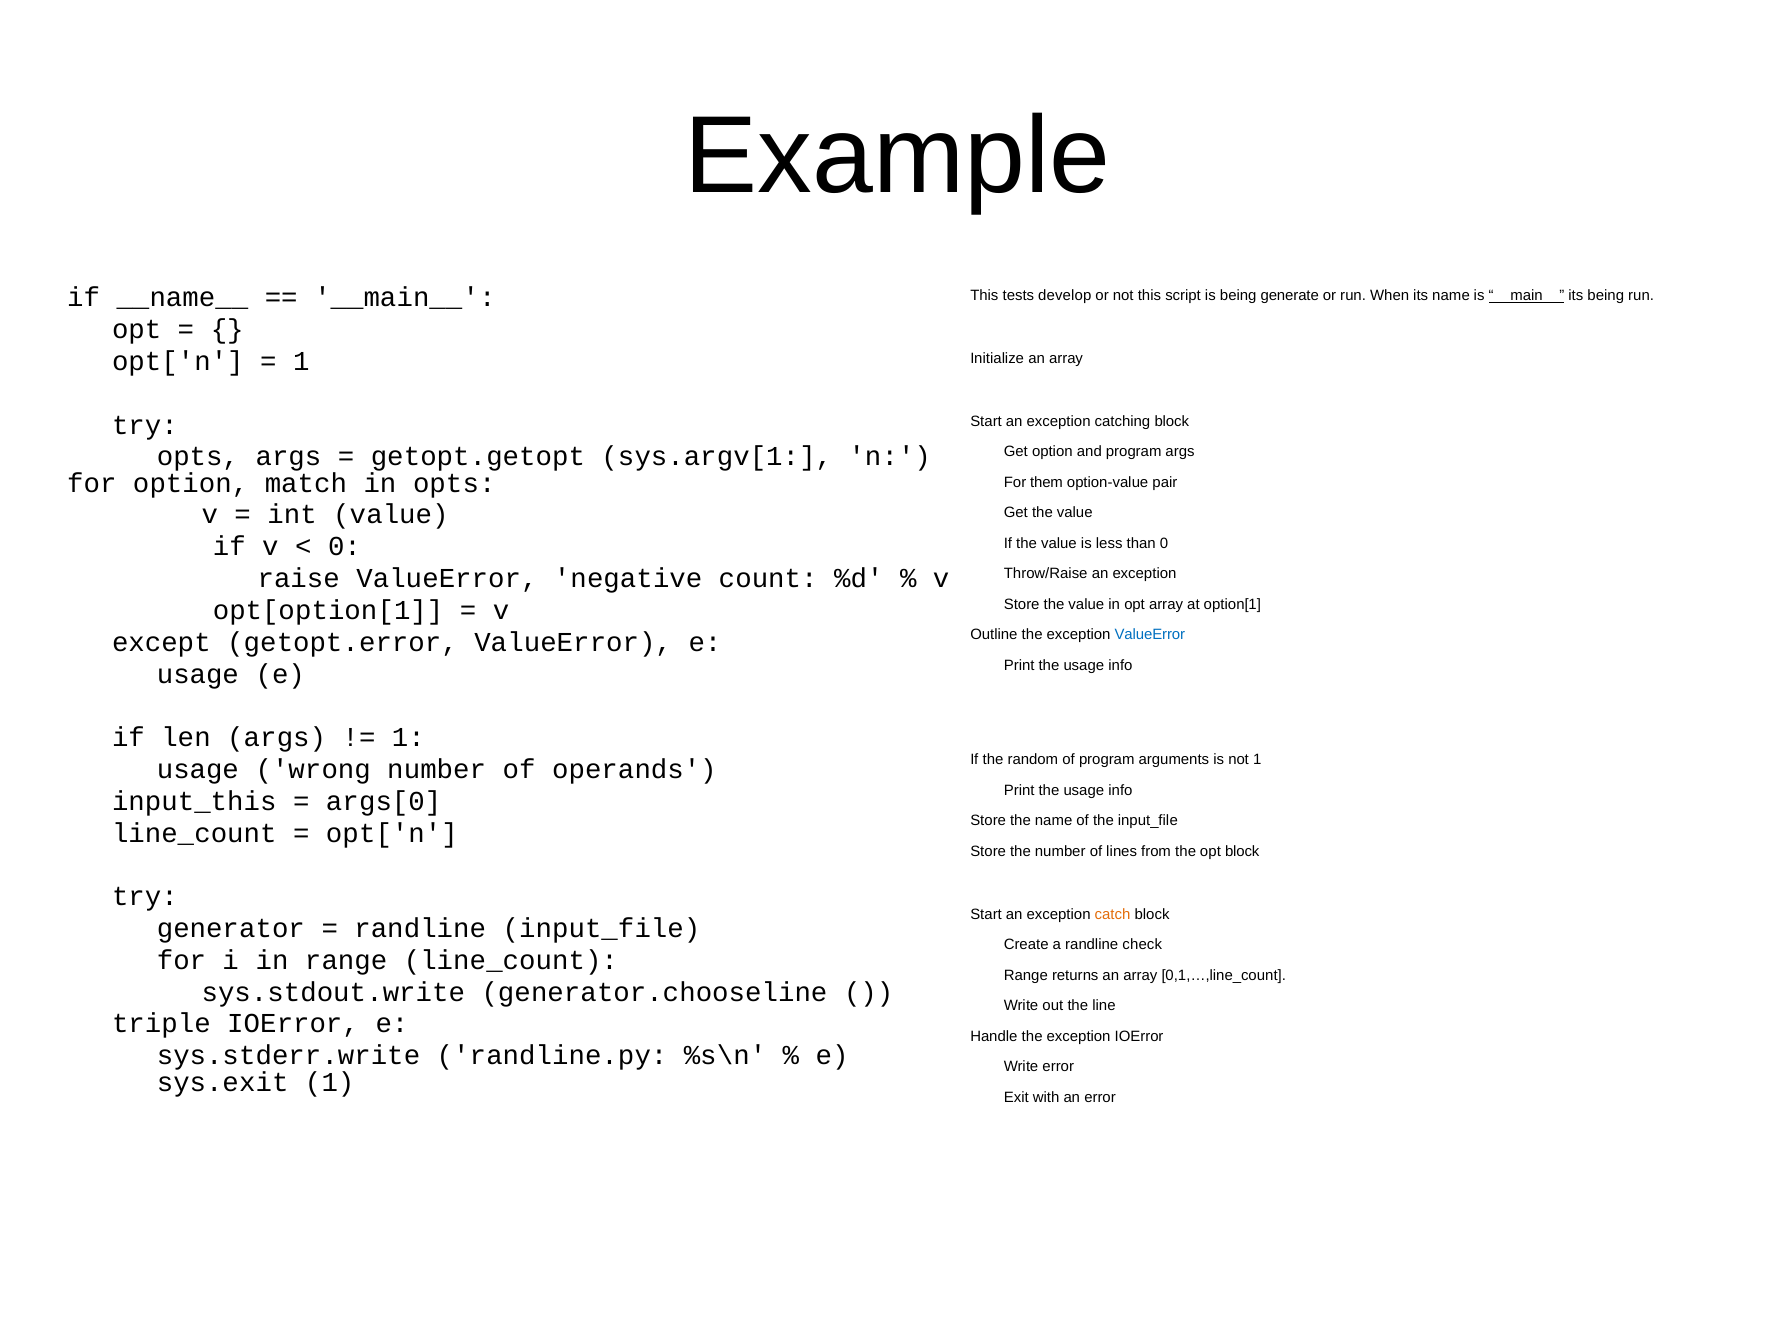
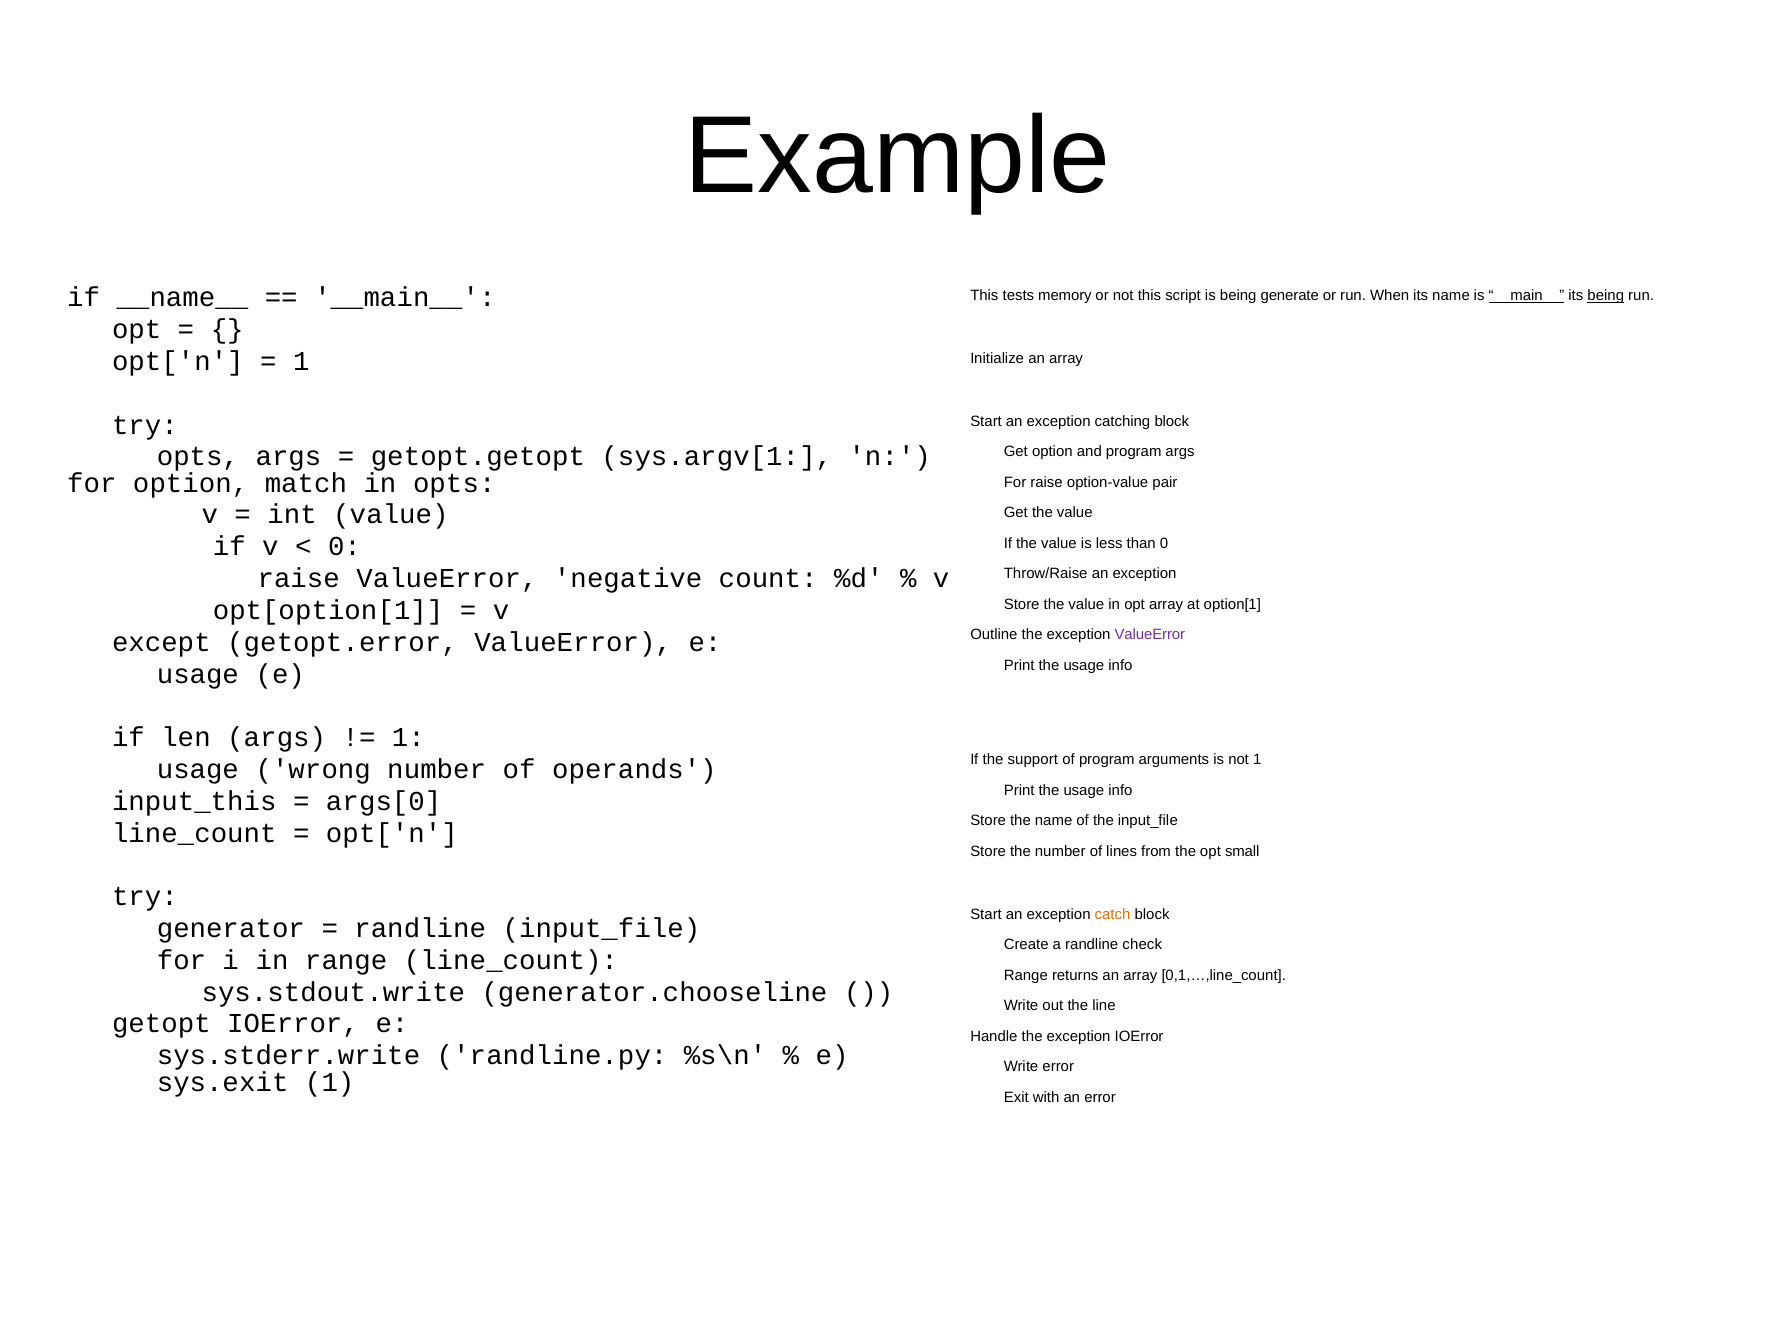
develop: develop -> memory
being at (1606, 296) underline: none -> present
For them: them -> raise
ValueError at (1150, 635) colour: blue -> purple
random: random -> support
opt block: block -> small
triple: triple -> getopt
